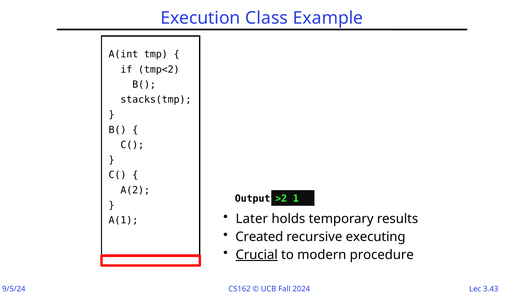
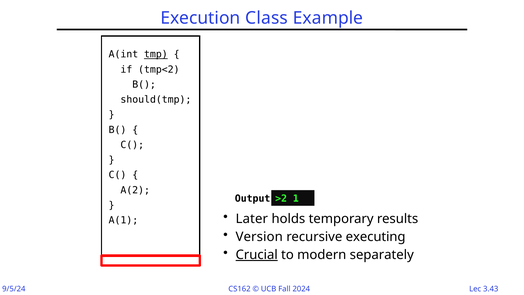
tmp underline: none -> present
stacks(tmp: stacks(tmp -> should(tmp
Created: Created -> Version
procedure: procedure -> separately
